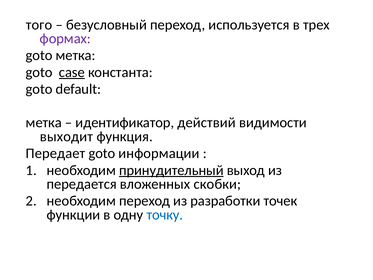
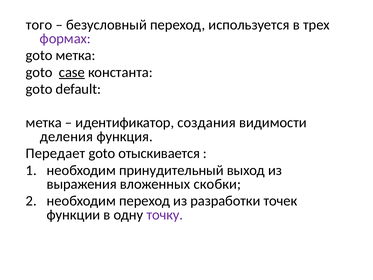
действий: действий -> создания
выходит: выходит -> деления
информации: информации -> отыскивается
принудительный underline: present -> none
передается: передается -> выражения
точку colour: blue -> purple
